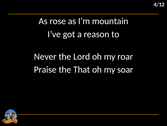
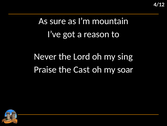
rose: rose -> sure
roar: roar -> sing
That: That -> Cast
